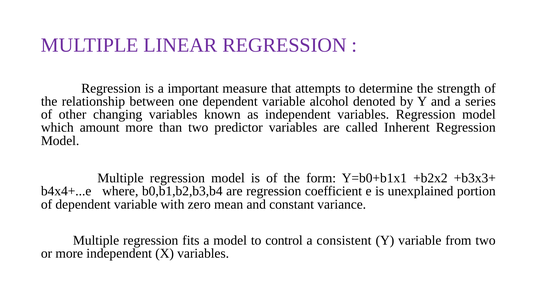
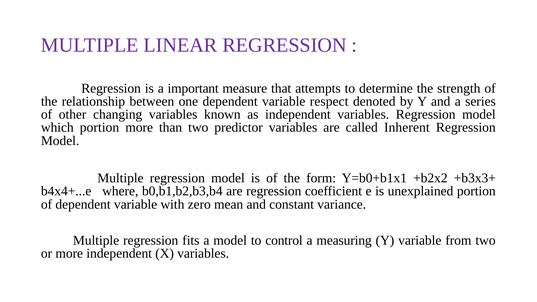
alcohol: alcohol -> respect
which amount: amount -> portion
consistent: consistent -> measuring
